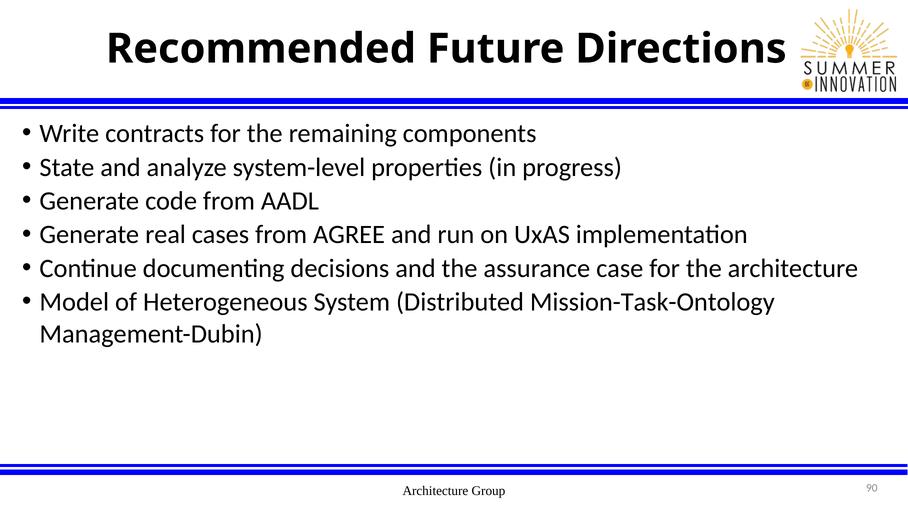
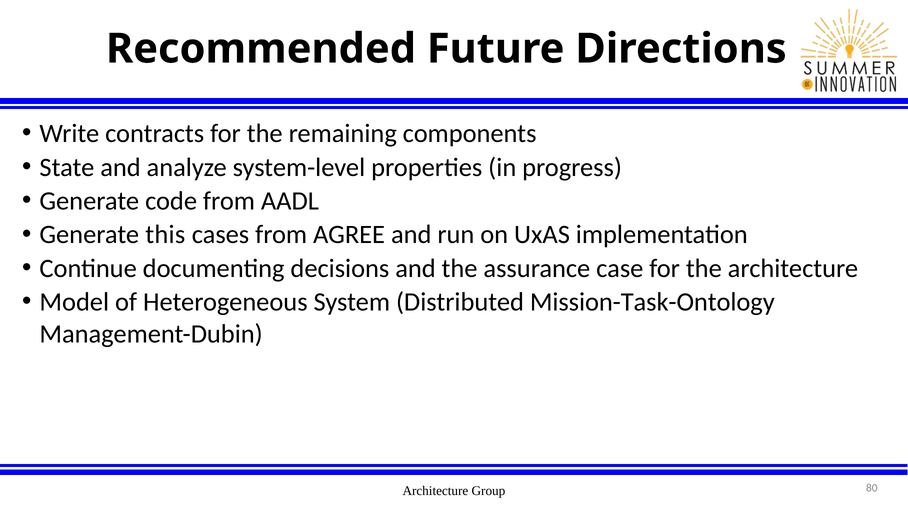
real: real -> this
90: 90 -> 80
